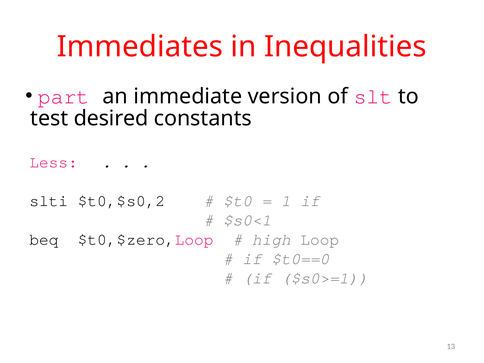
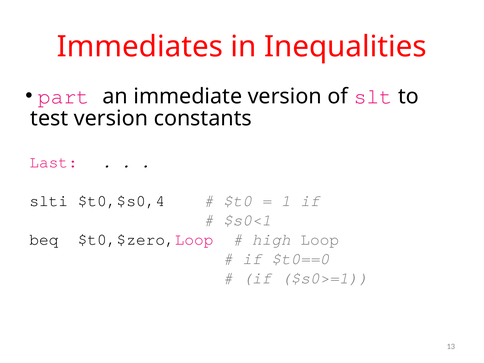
test desired: desired -> version
Less: Less -> Last
$t0,$s0,2: $t0,$s0,2 -> $t0,$s0,4
